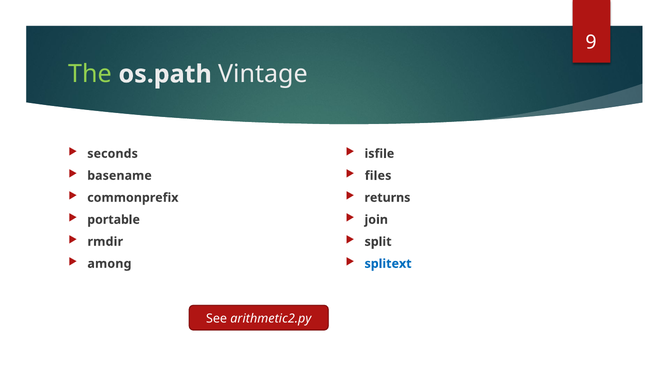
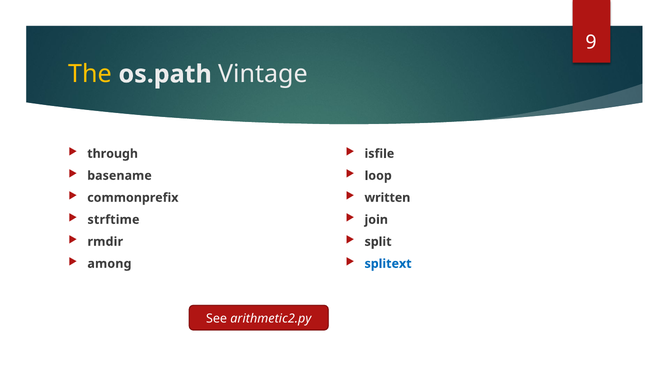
The colour: light green -> yellow
seconds: seconds -> through
files: files -> loop
returns: returns -> written
portable: portable -> strftime
